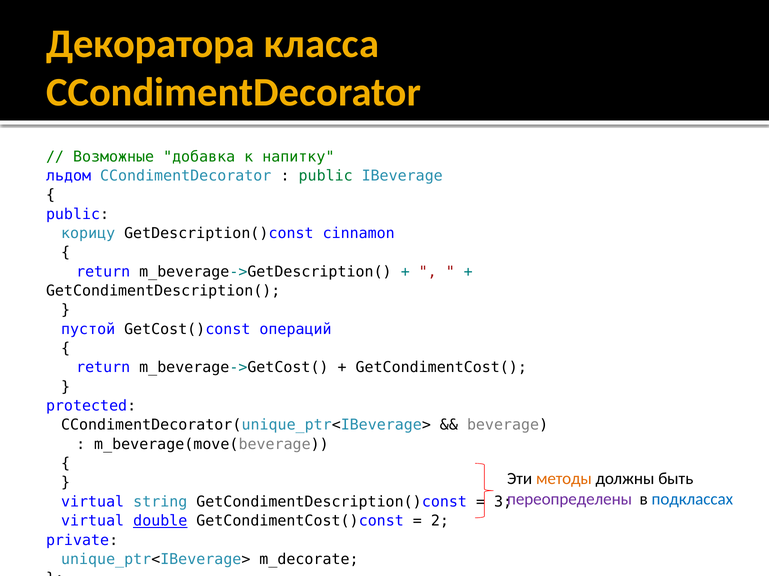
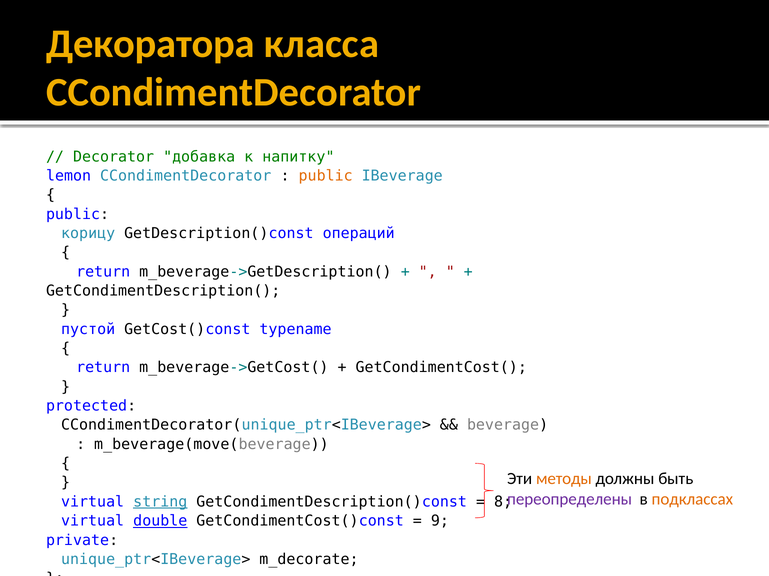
Возможные: Возможные -> Decorator
льдом: льдом -> lemon
public at (326, 176) colour: green -> orange
cinnamon: cinnamon -> операций
операций: операций -> typename
подклассах colour: blue -> orange
string underline: none -> present
3: 3 -> 8
2: 2 -> 9
